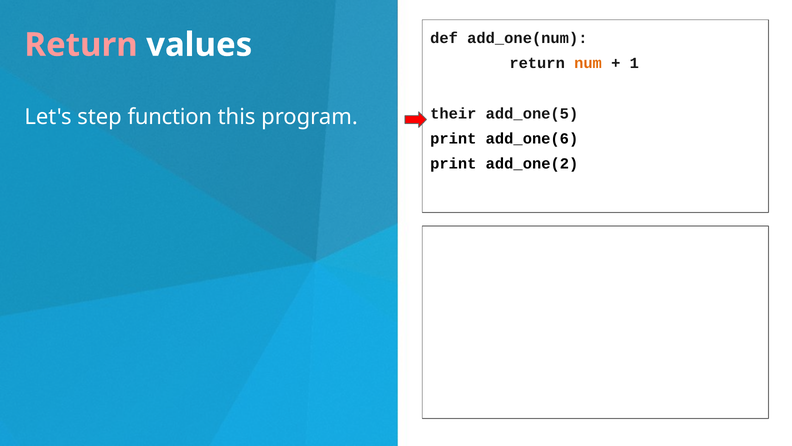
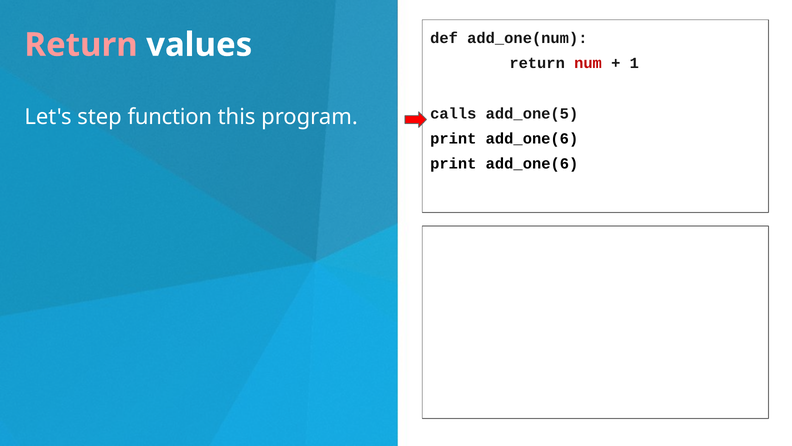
num colour: orange -> red
their: their -> calls
add_one(2 at (532, 164): add_one(2 -> add_one(6
